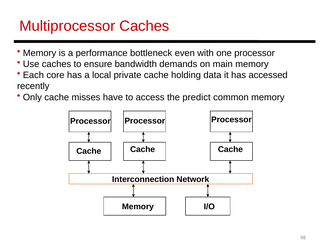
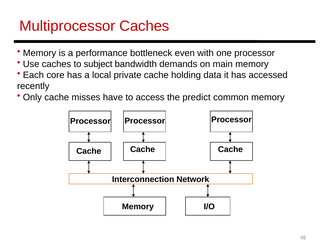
ensure: ensure -> subject
